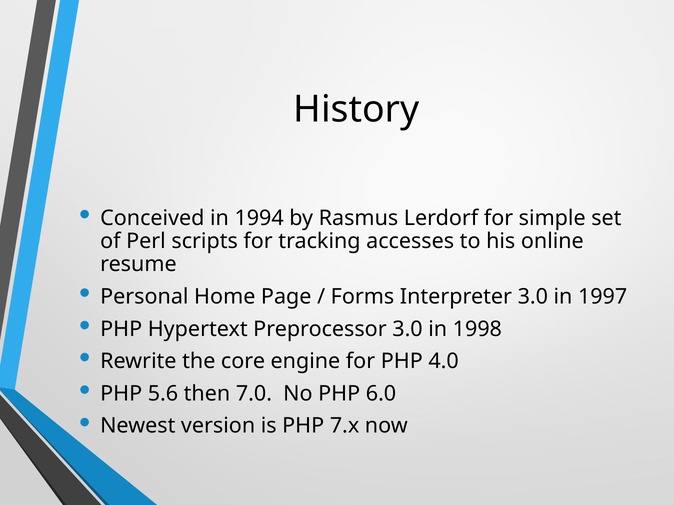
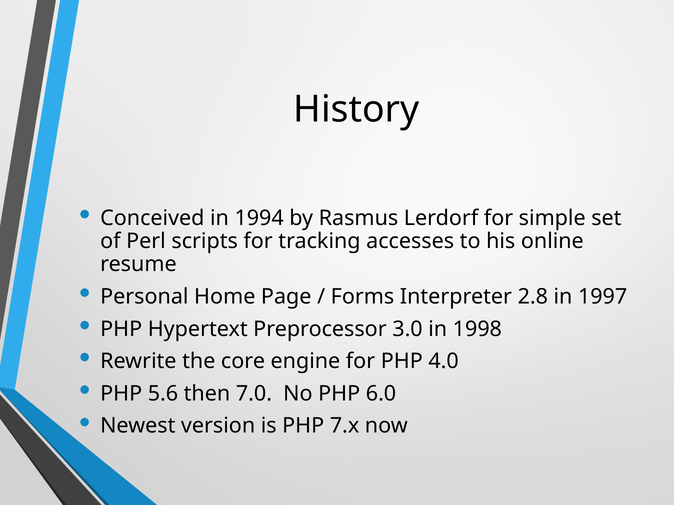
Interpreter 3.0: 3.0 -> 2.8
